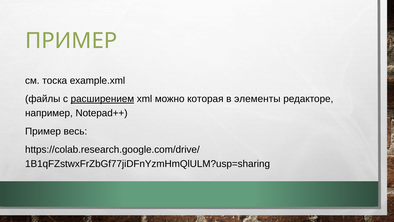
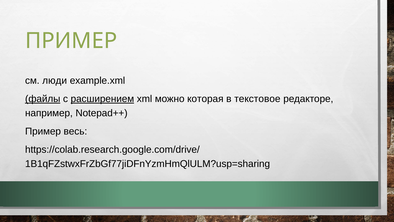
тоска: тоска -> люди
файлы underline: none -> present
элементы: элементы -> текстовое
